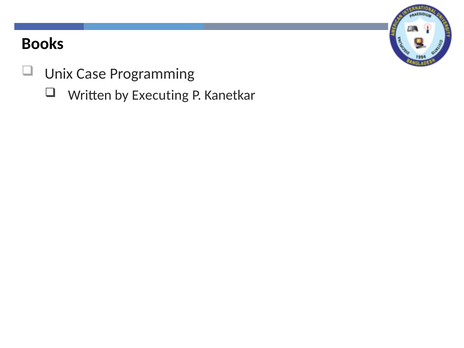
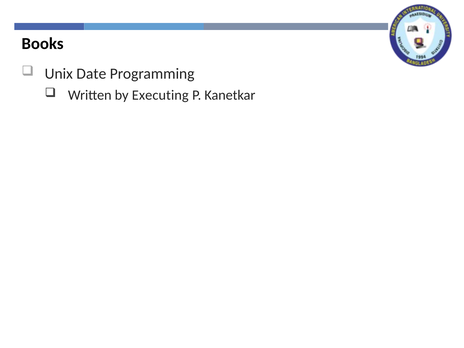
Case: Case -> Date
